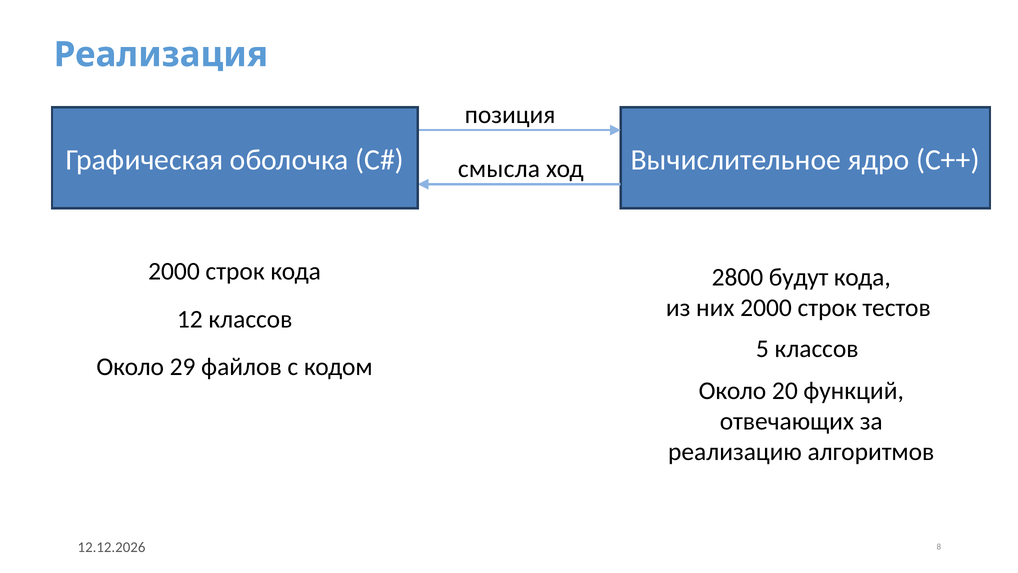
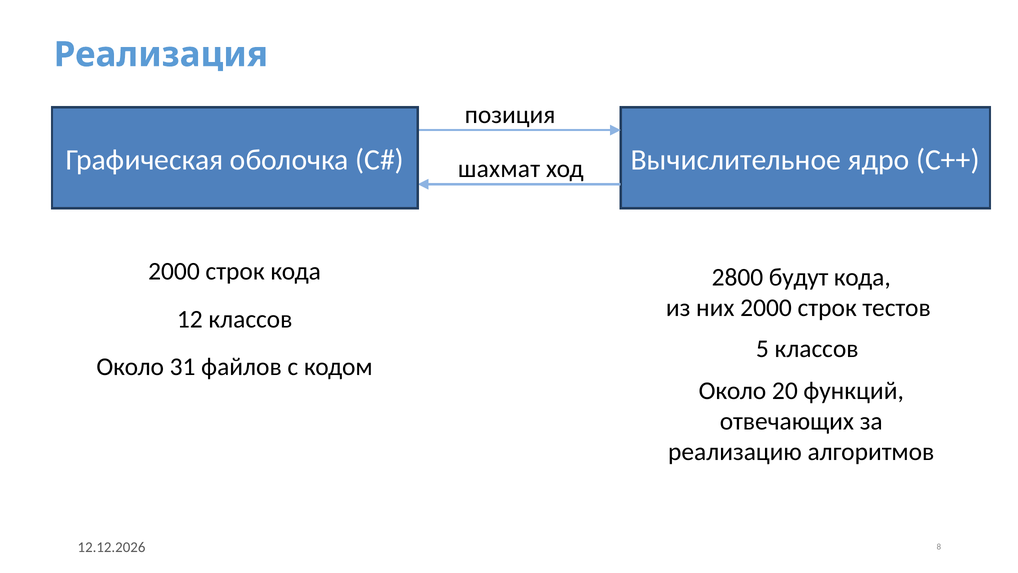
смысла: смысла -> шахмат
29: 29 -> 31
